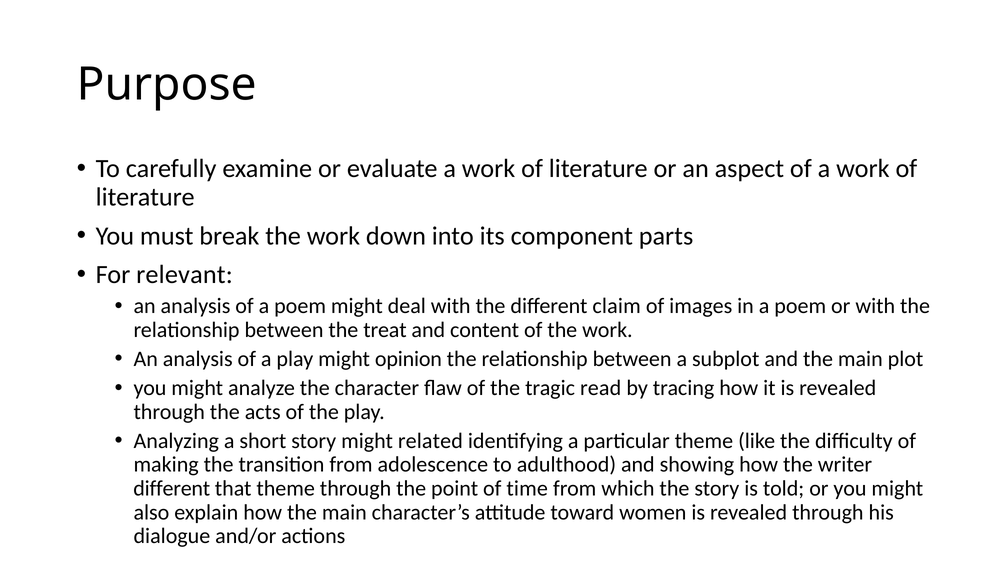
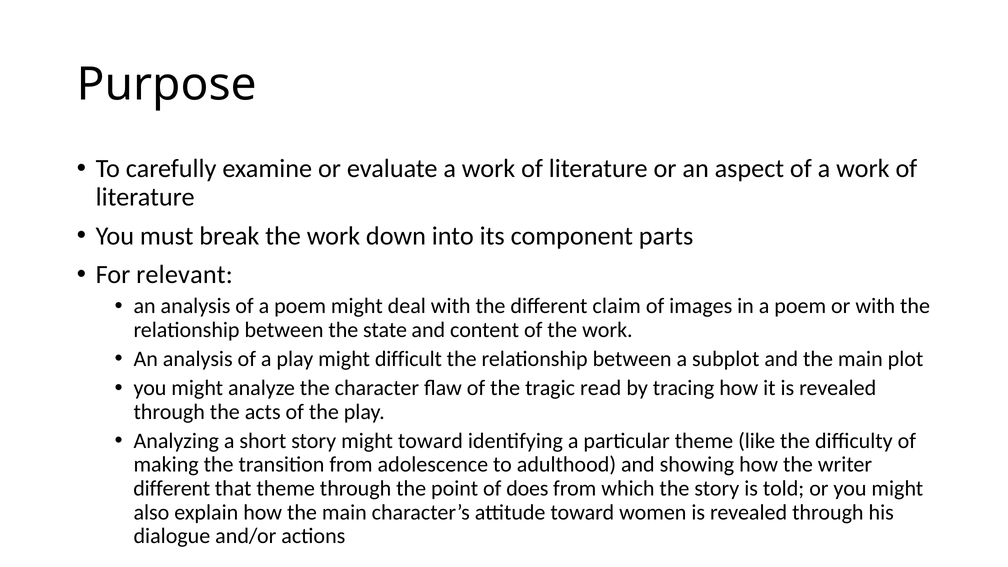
treat: treat -> state
opinion: opinion -> difficult
might related: related -> toward
time: time -> does
